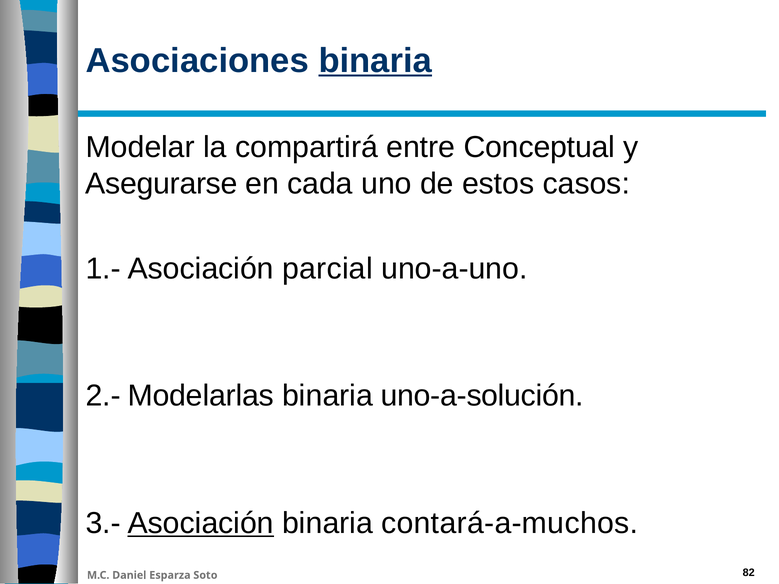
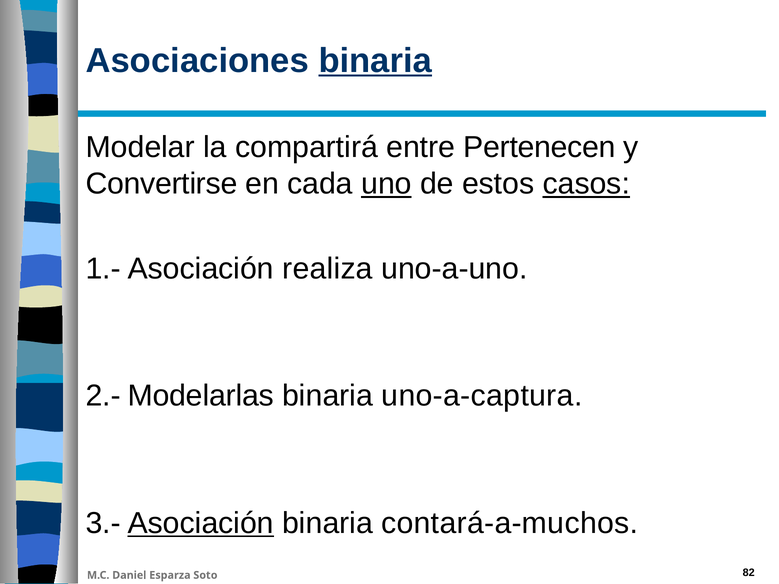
Conceptual: Conceptual -> Pertenecen
Asegurarse: Asegurarse -> Convertirse
uno underline: none -> present
casos underline: none -> present
parcial: parcial -> realiza
uno-a-solución: uno-a-solución -> uno-a-captura
